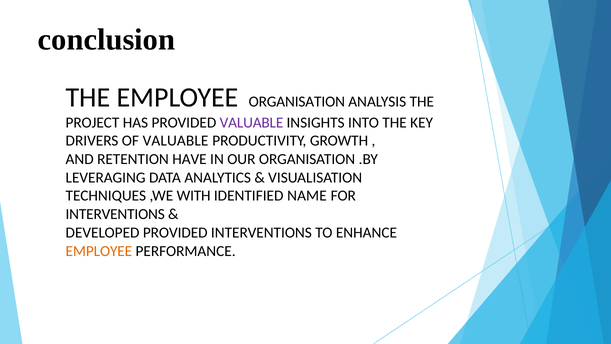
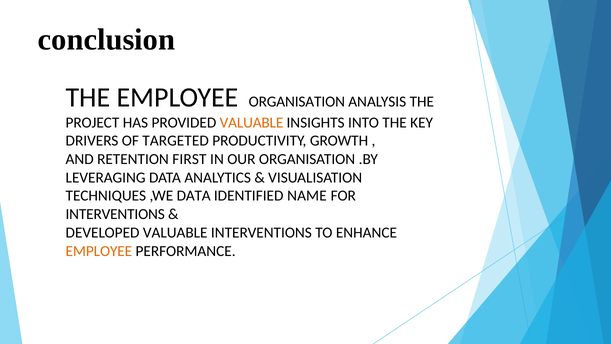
VALUABLE at (252, 122) colour: purple -> orange
OF VALUABLE: VALUABLE -> TARGETED
HAVE: HAVE -> FIRST
,WE WITH: WITH -> DATA
DEVELOPED PROVIDED: PROVIDED -> VALUABLE
